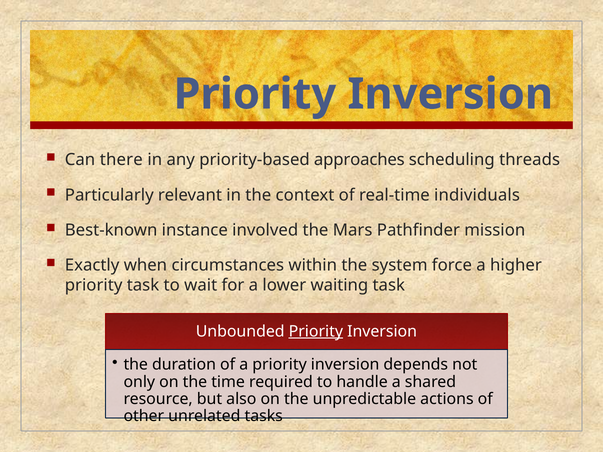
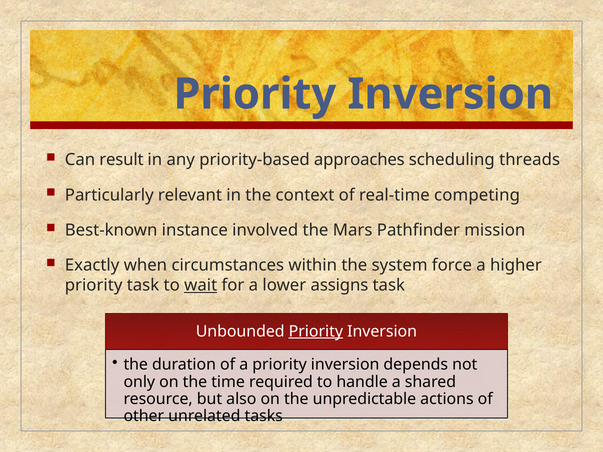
there: there -> result
individuals: individuals -> competing
wait underline: none -> present
waiting: waiting -> assigns
